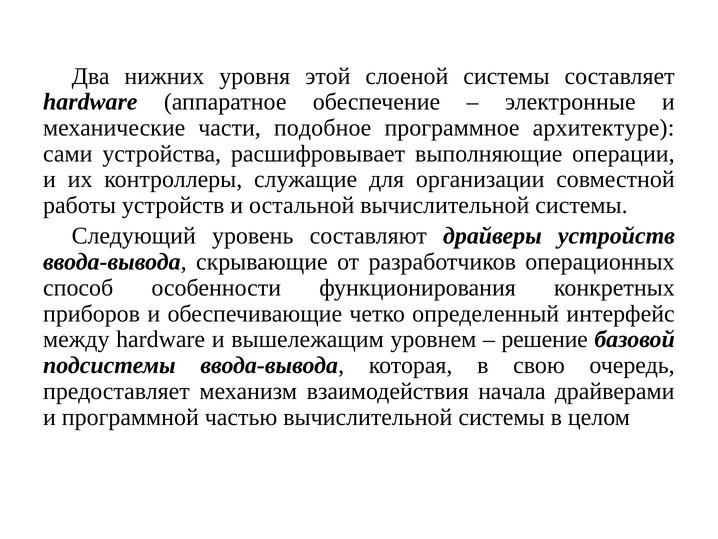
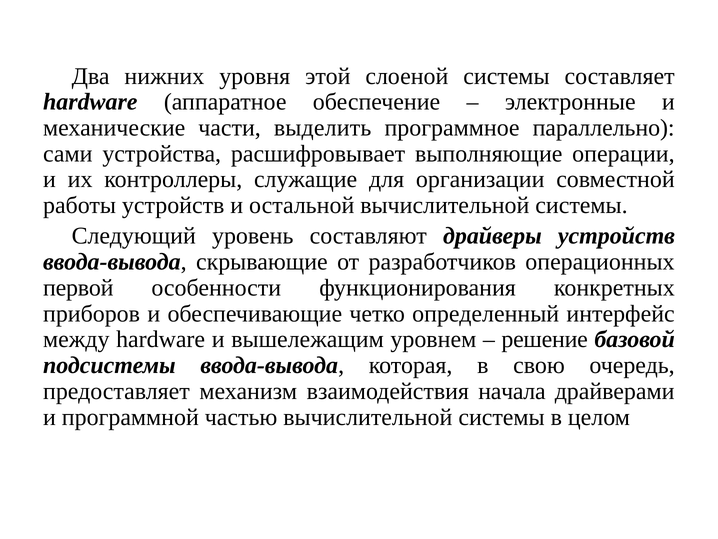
подобное: подобное -> выделить
архитектуре: архитектуре -> параллельно
способ: способ -> первой
